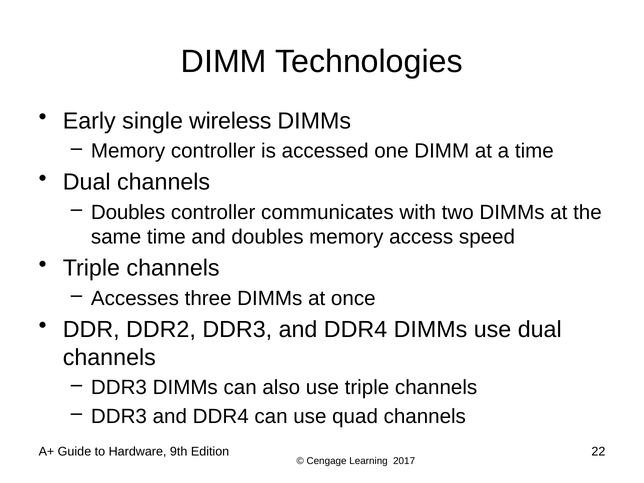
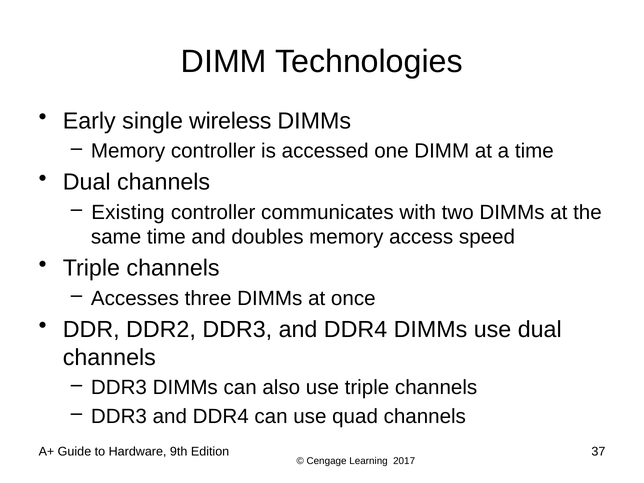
Doubles at (128, 212): Doubles -> Existing
22: 22 -> 37
